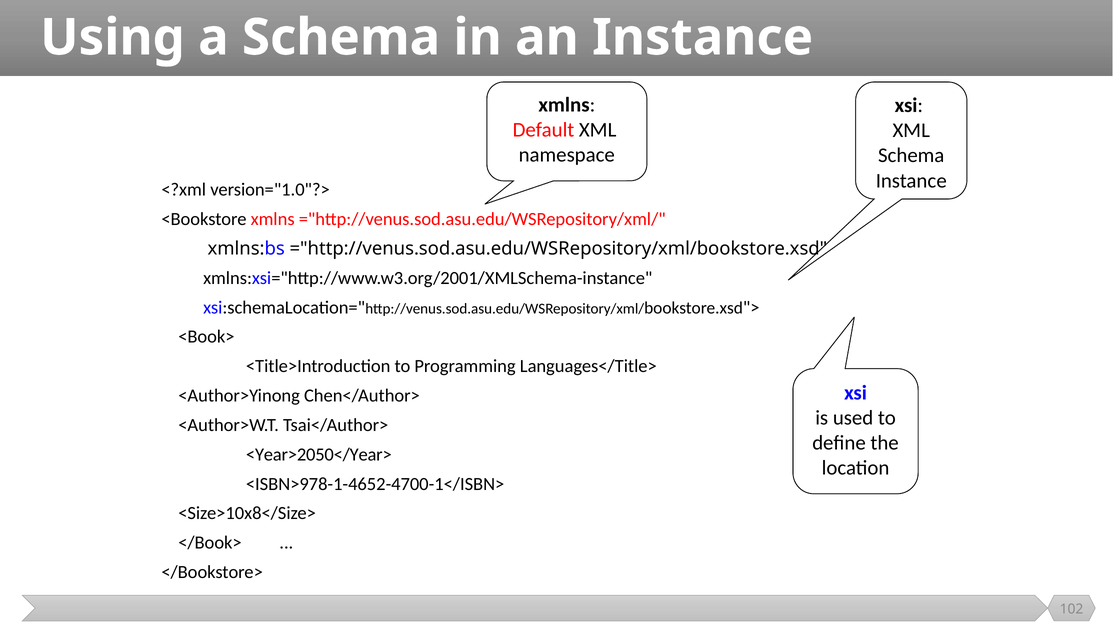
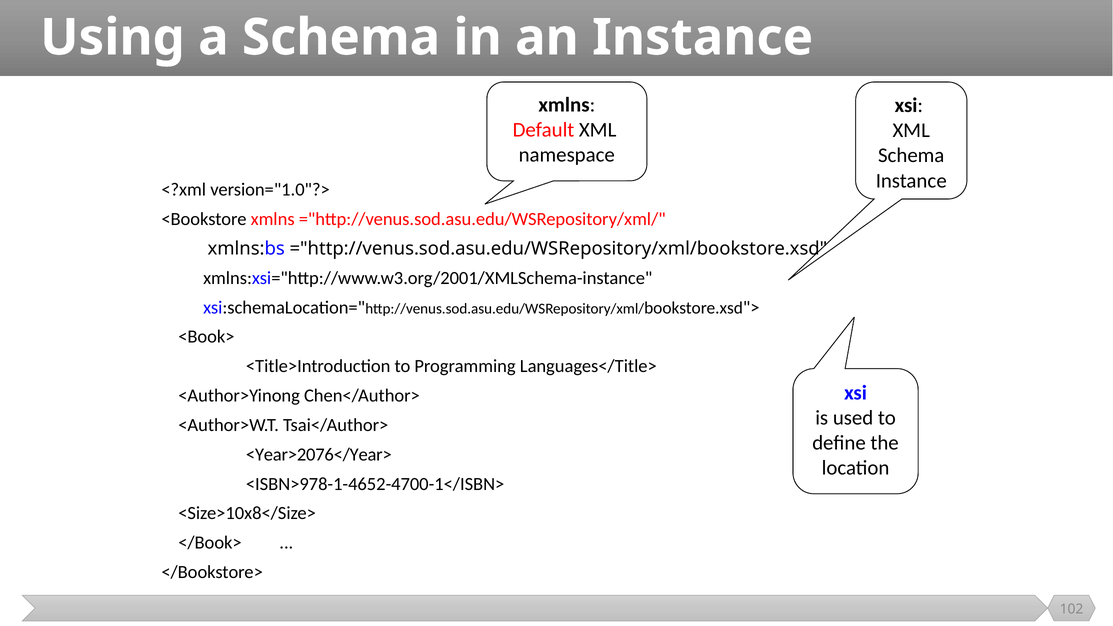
<Year>2050</Year>: <Year>2050</Year> -> <Year>2076</Year>
